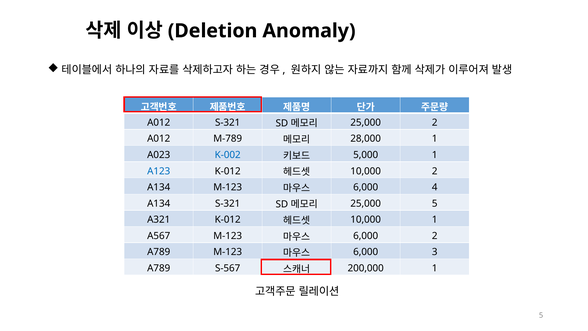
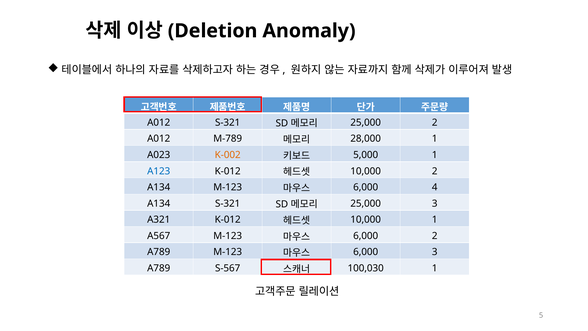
K-002 colour: blue -> orange
25,000 5: 5 -> 3
200,000: 200,000 -> 100,030
